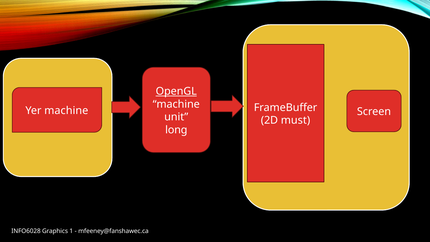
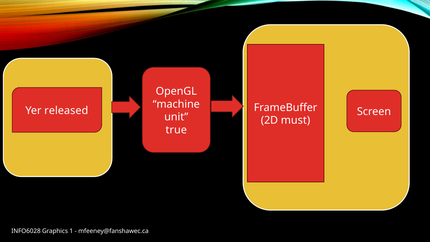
OpenGL underline: present -> none
Yer machine: machine -> released
long: long -> true
